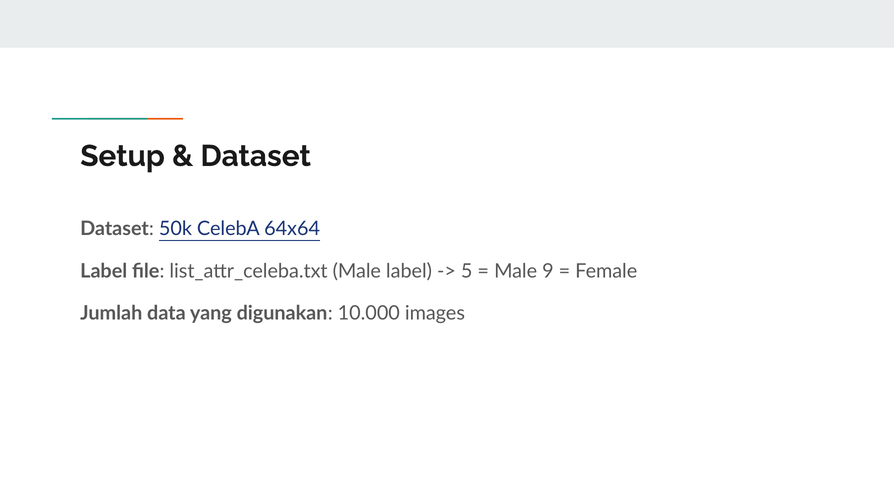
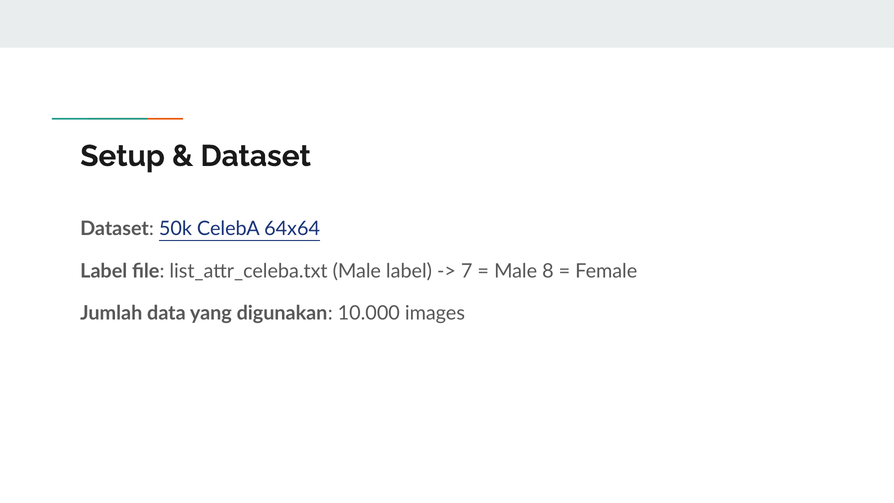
5: 5 -> 7
9: 9 -> 8
